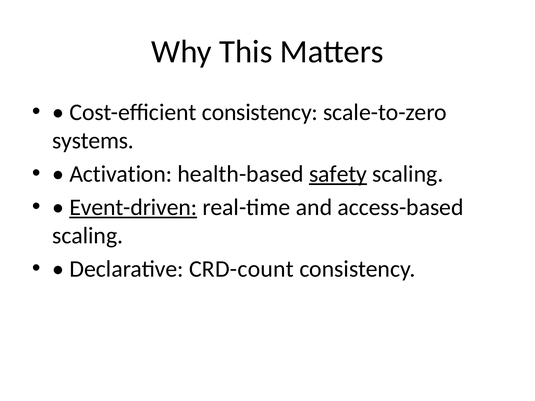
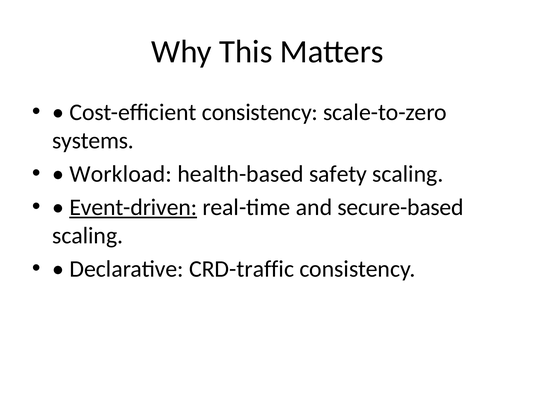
Activation: Activation -> Workload
safety underline: present -> none
access-based: access-based -> secure-based
CRD-count: CRD-count -> CRD-traffic
